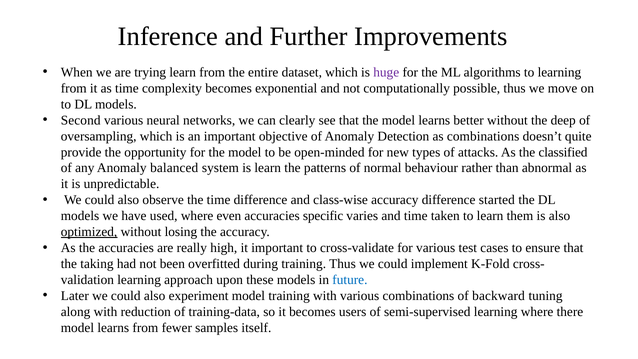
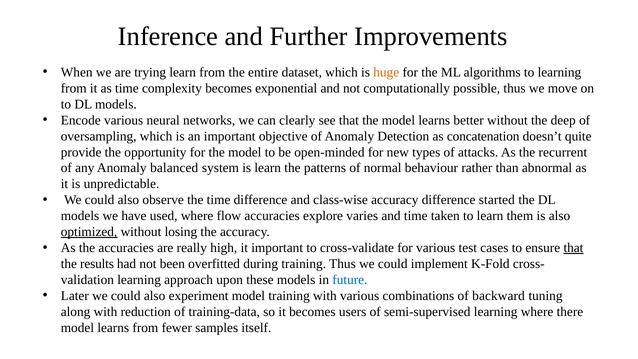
huge colour: purple -> orange
Second: Second -> Encode
as combinations: combinations -> concatenation
classified: classified -> recurrent
even: even -> flow
specific: specific -> explore
that at (573, 248) underline: none -> present
taking: taking -> results
